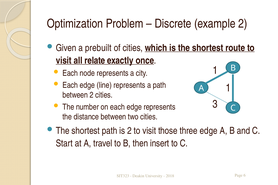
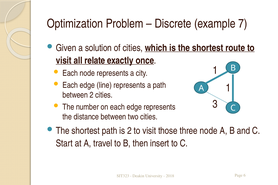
example 2: 2 -> 7
prebuilt: prebuilt -> solution
three edge: edge -> node
